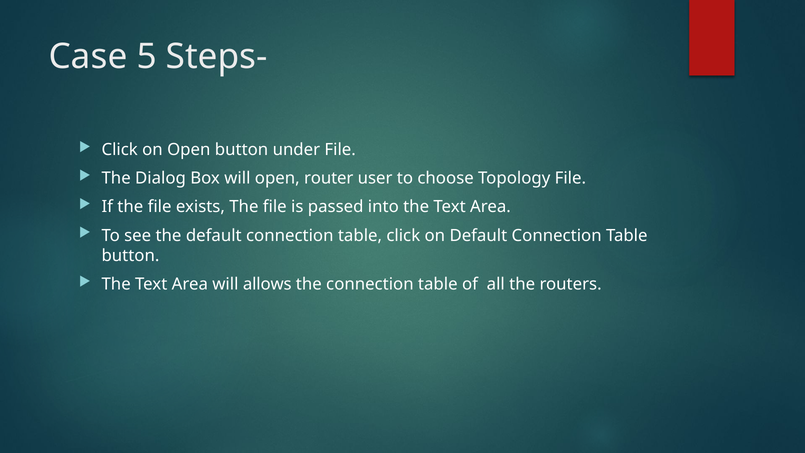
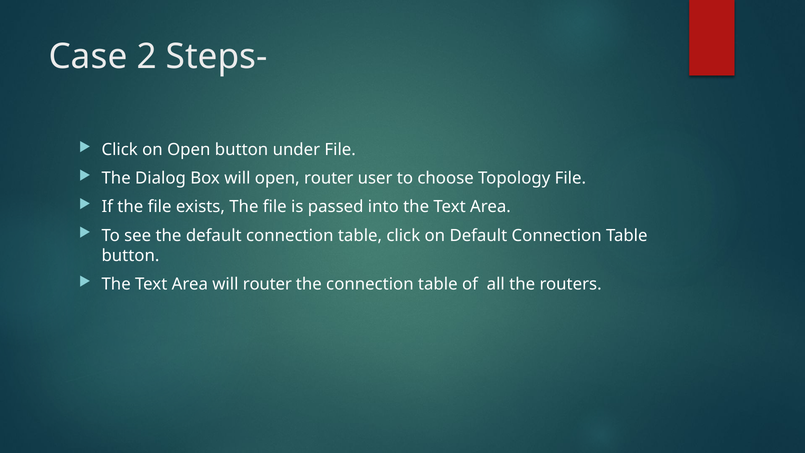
5: 5 -> 2
will allows: allows -> router
